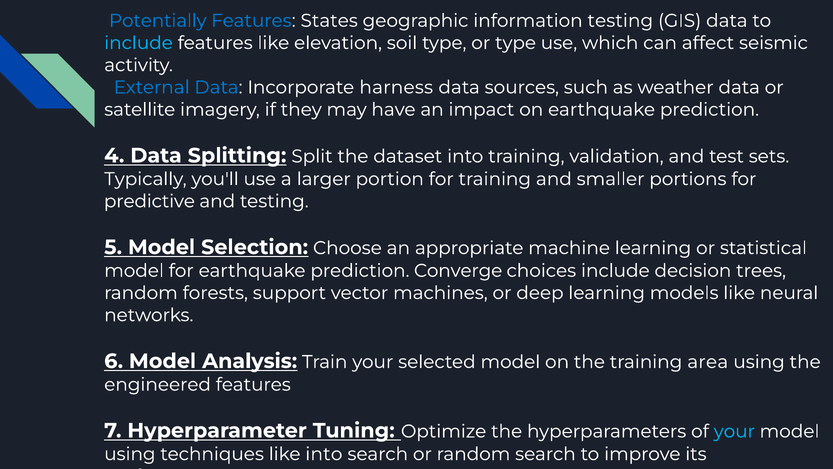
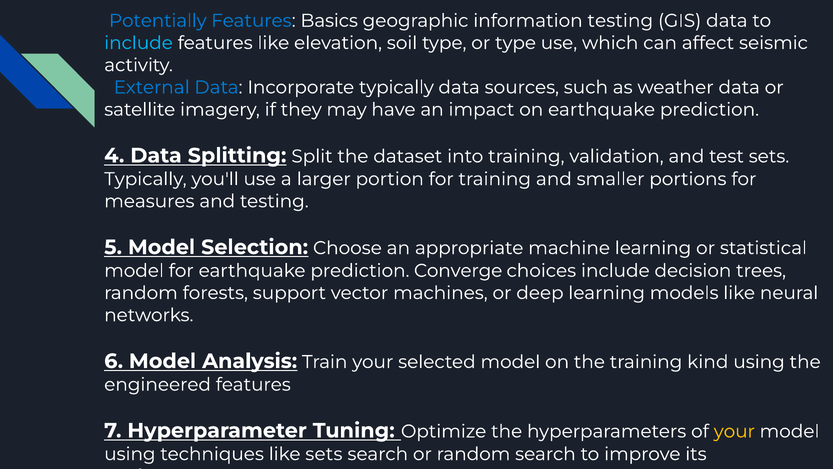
States: States -> Basics
Incorporate harness: harness -> typically
predictive: predictive -> measures
area: area -> kind
your at (734, 431) colour: light blue -> yellow
like into: into -> sets
